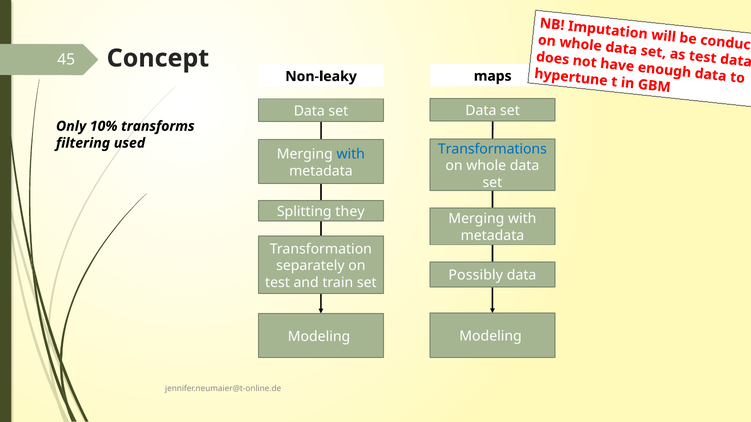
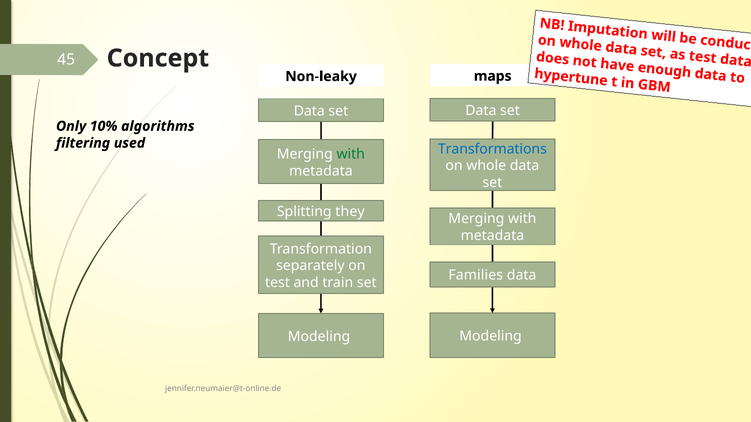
transforms: transforms -> algorithms
with at (351, 154) colour: blue -> green
Possibly: Possibly -> Families
